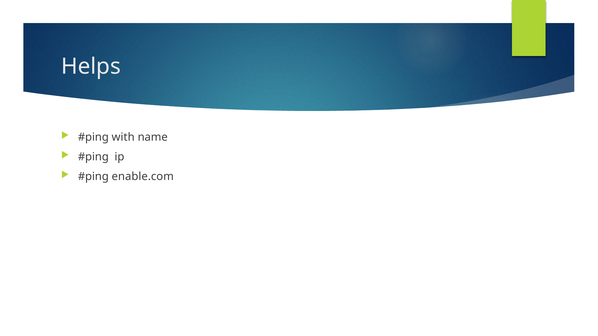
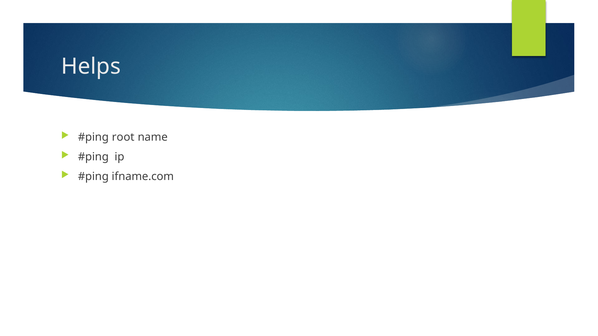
with: with -> root
enable.com: enable.com -> ifname.com
